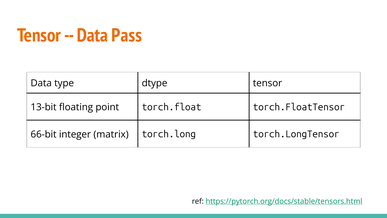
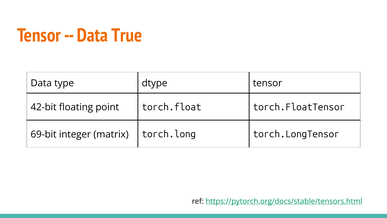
Pass: Pass -> True
13-bit: 13-bit -> 42-bit
66-bit: 66-bit -> 69-bit
